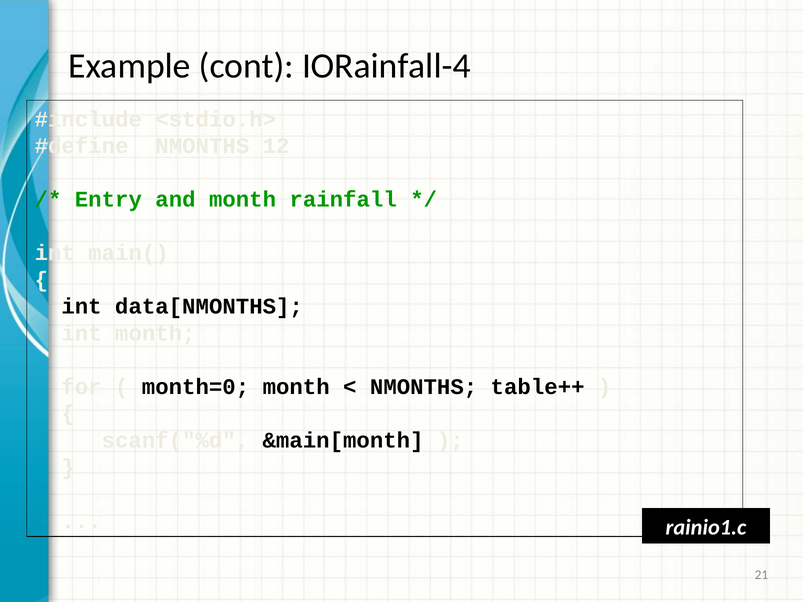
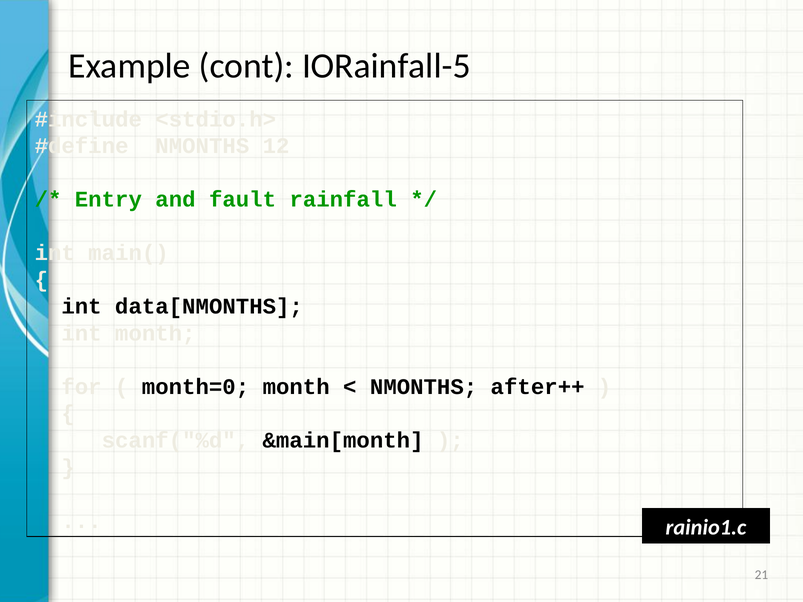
IORainfall-4: IORainfall-4 -> IORainfall-5
and month: month -> fault
table++: table++ -> after++
